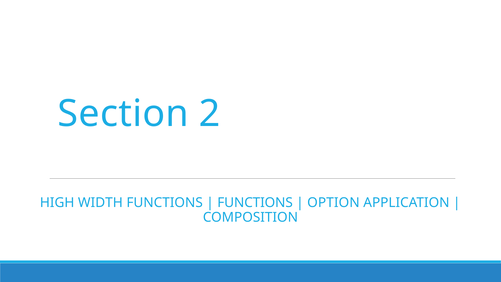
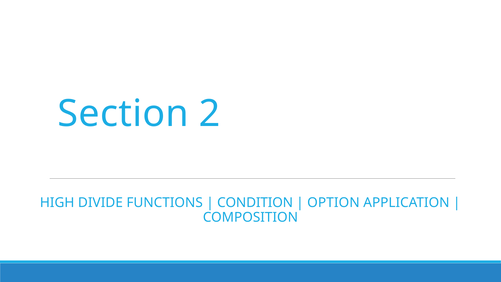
WIDTH: WIDTH -> DIVIDE
FUNCTIONS at (255, 203): FUNCTIONS -> CONDITION
